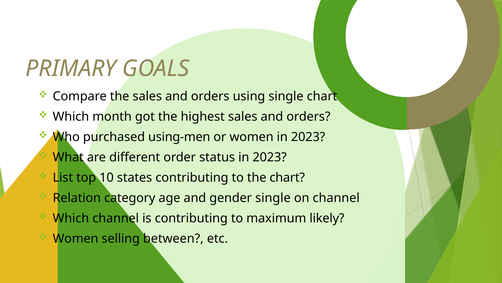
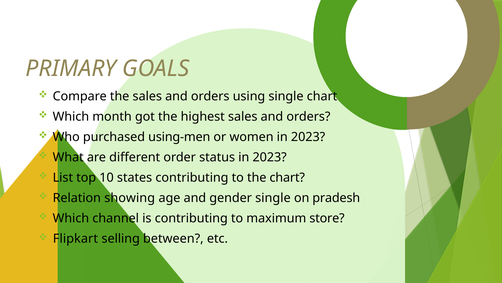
category: category -> showing
on channel: channel -> pradesh
likely: likely -> store
Women at (76, 238): Women -> Flipkart
